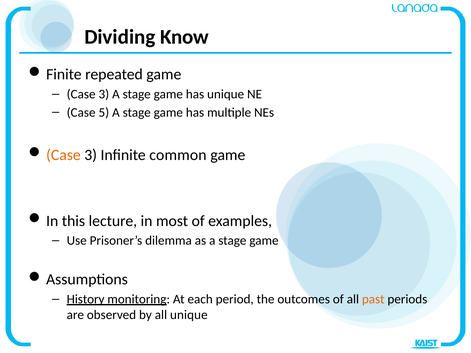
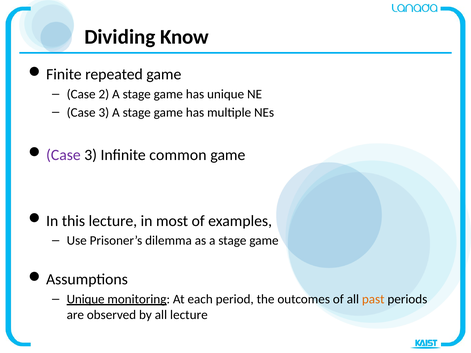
3 at (104, 94): 3 -> 2
5 at (104, 113): 5 -> 3
Case at (63, 155) colour: orange -> purple
History at (86, 299): History -> Unique
all unique: unique -> lecture
